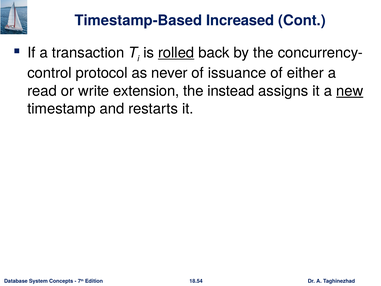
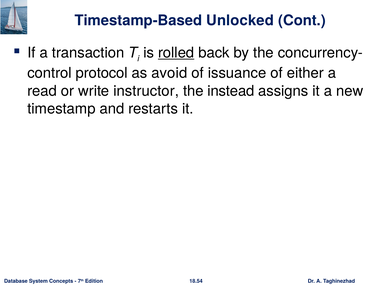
Increased: Increased -> Unlocked
never: never -> avoid
extension: extension -> instructor
new underline: present -> none
